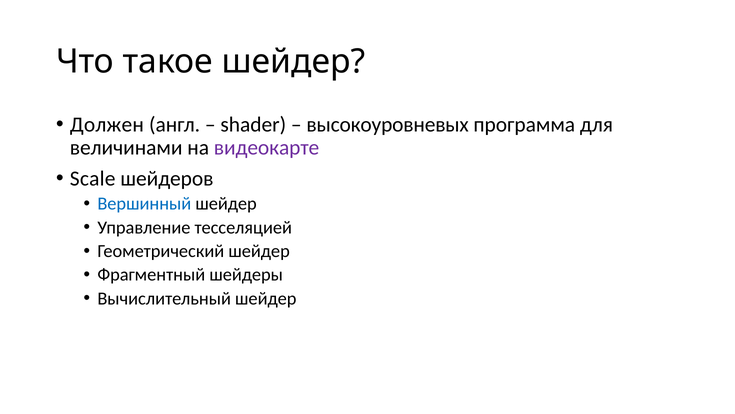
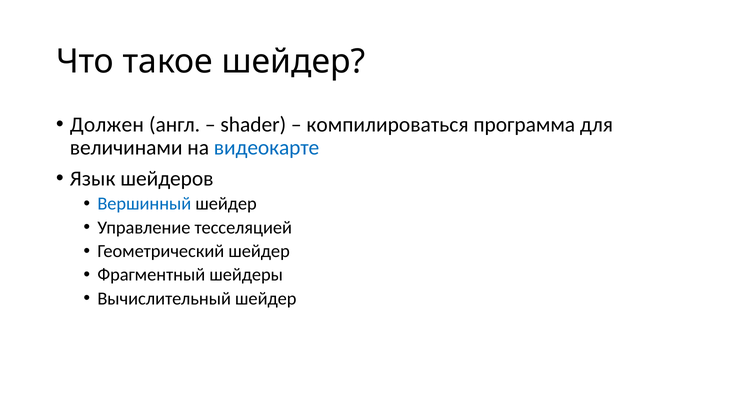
высокоуровневых: высокоуровневых -> компилироваться
видеокарте colour: purple -> blue
Scale: Scale -> Язык
